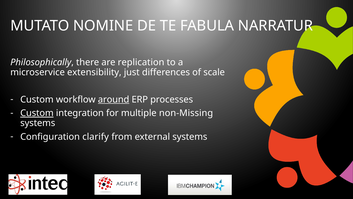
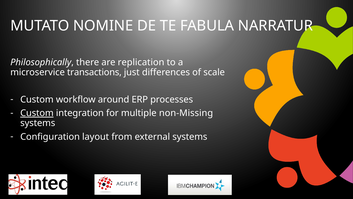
extensibility: extensibility -> transactions
around underline: present -> none
clarify: clarify -> layout
